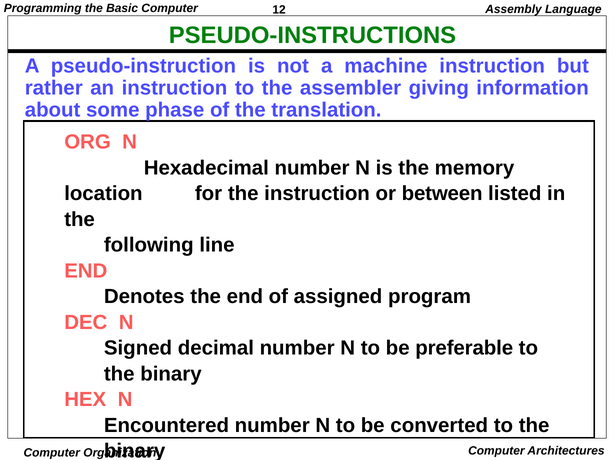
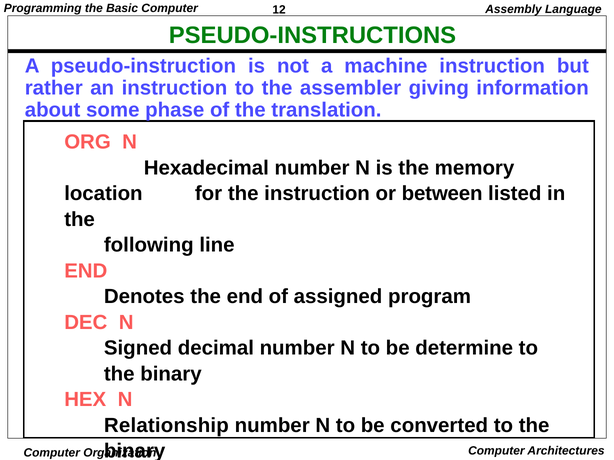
preferable: preferable -> determine
Encountered: Encountered -> Relationship
